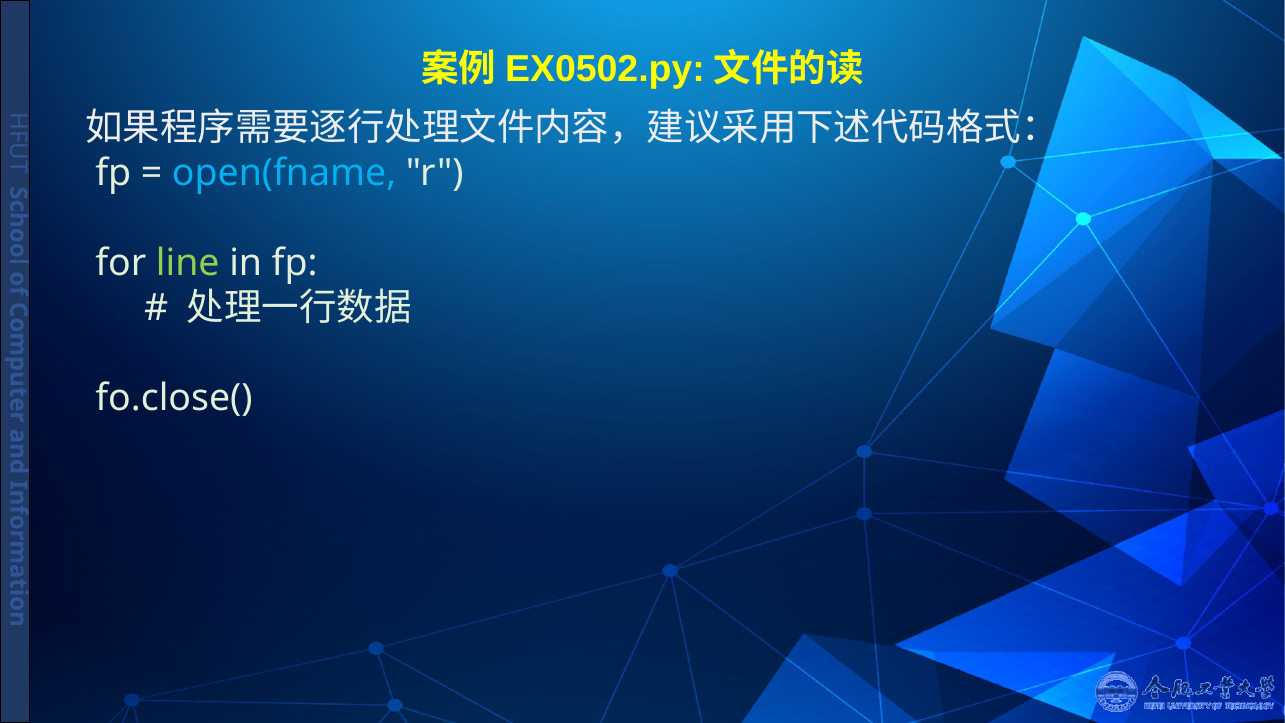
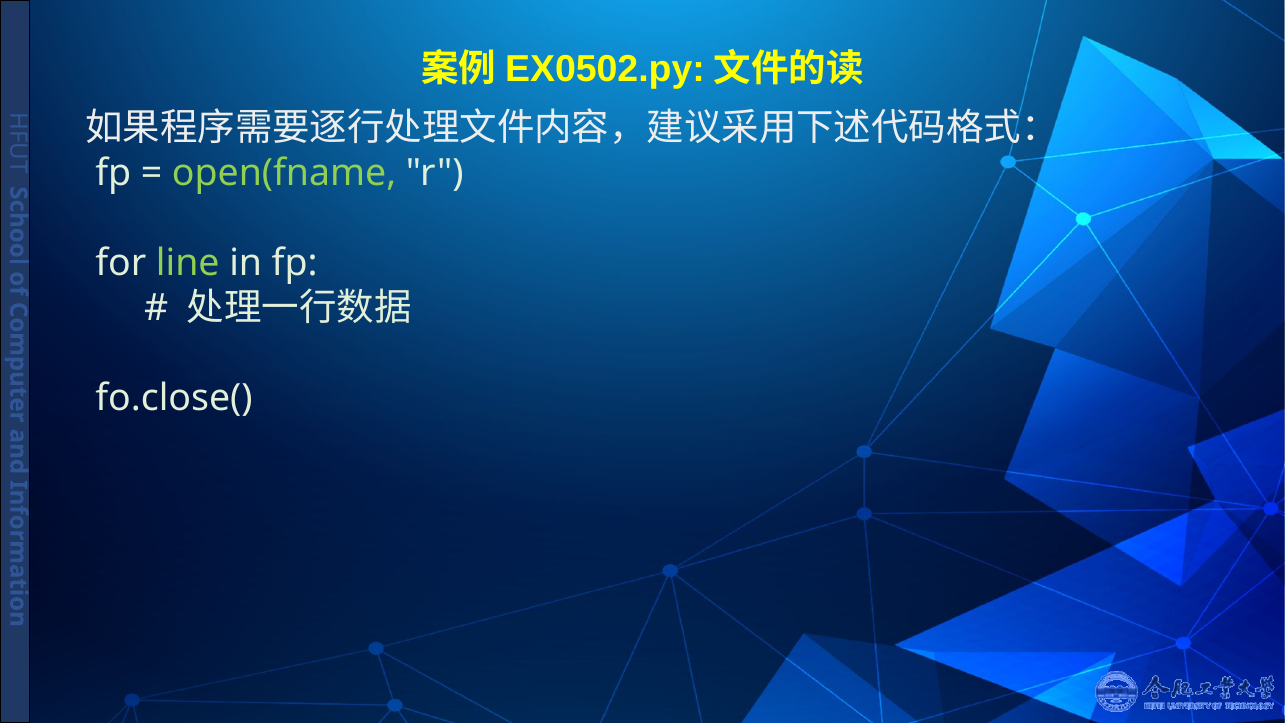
open(fname colour: light blue -> light green
